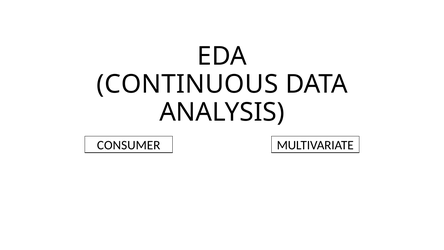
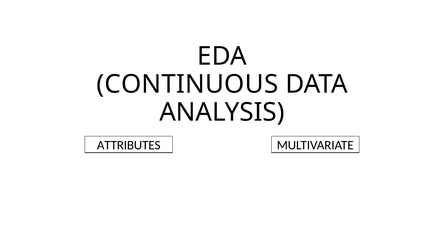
CONSUMER: CONSUMER -> ATTRIBUTES
